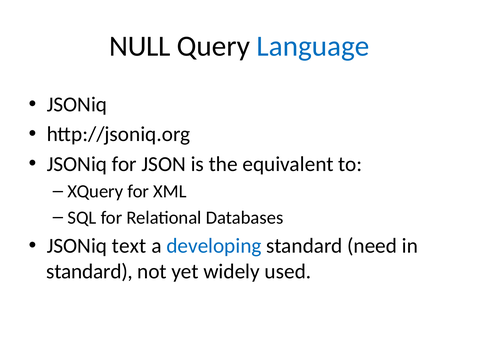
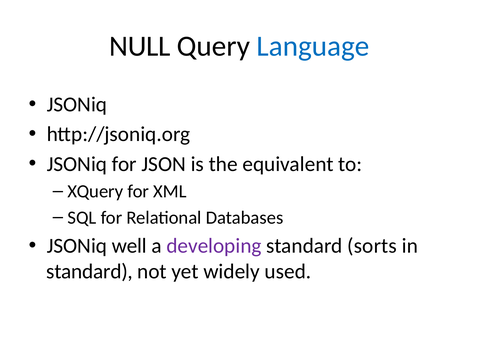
text: text -> well
developing colour: blue -> purple
need: need -> sorts
